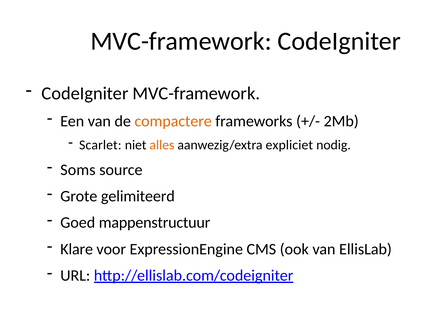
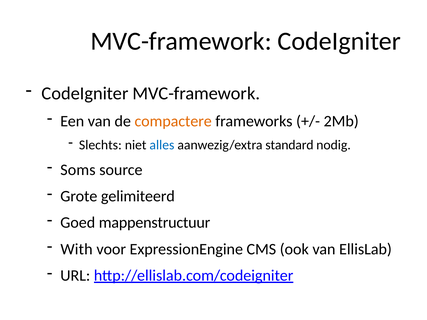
Scarlet: Scarlet -> Slechts
alles colour: orange -> blue
expliciet: expliciet -> standard
Klare: Klare -> With
